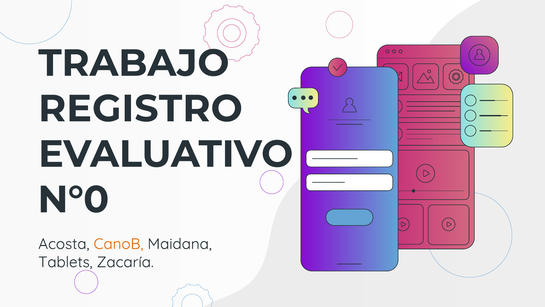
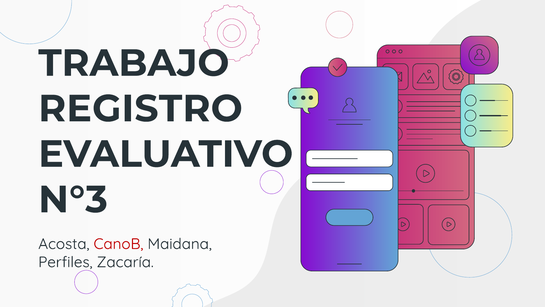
N°0: N°0 -> N°3
CanoB colour: orange -> red
Tablets: Tablets -> Perfiles
